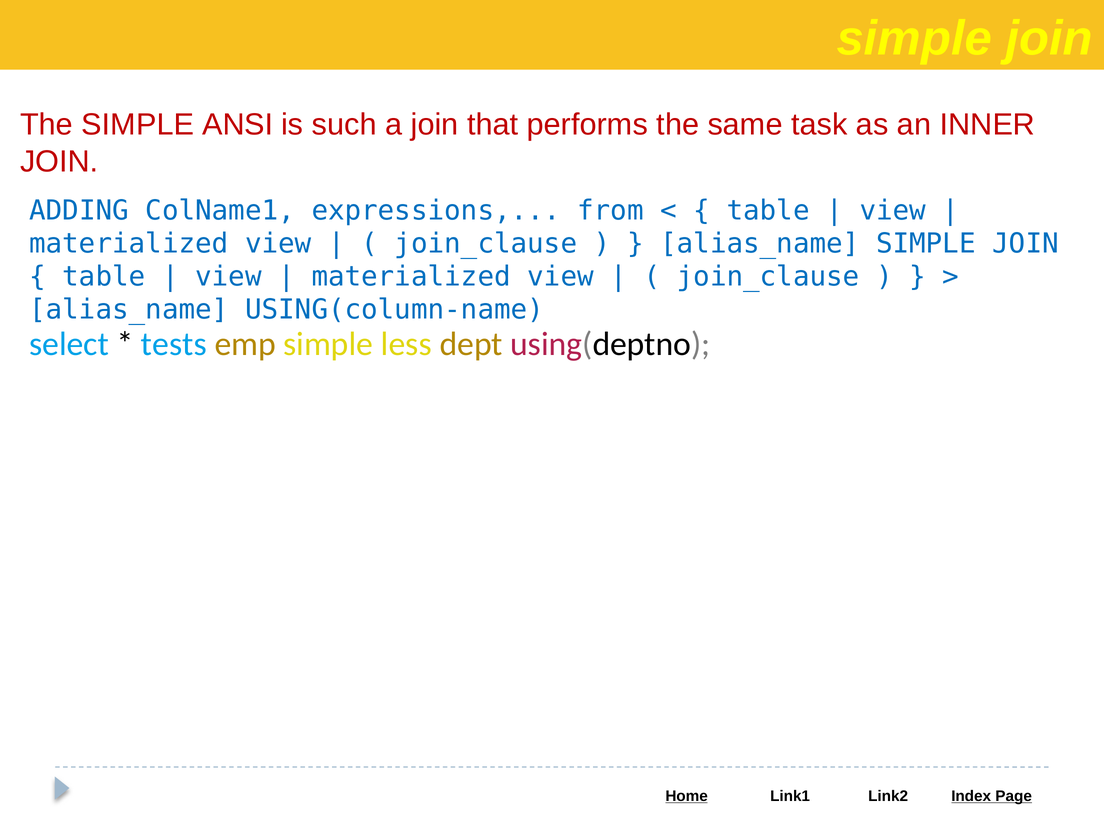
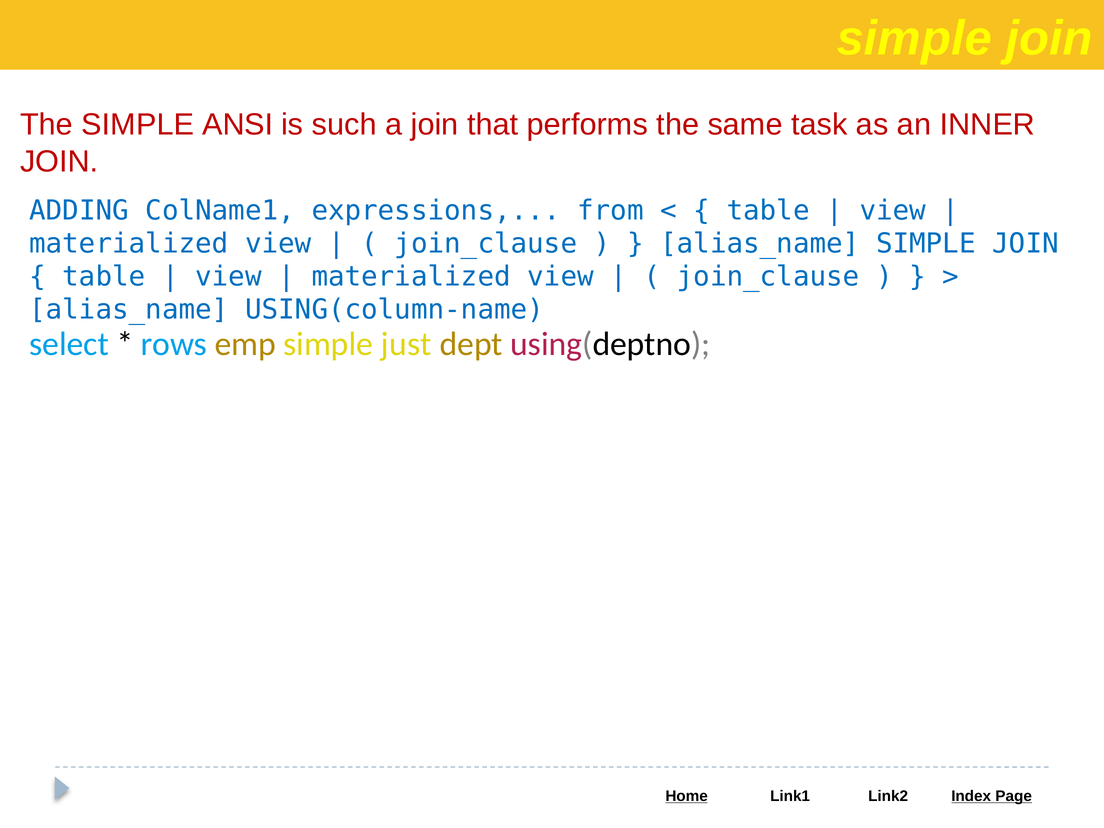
tests: tests -> rows
less: less -> just
